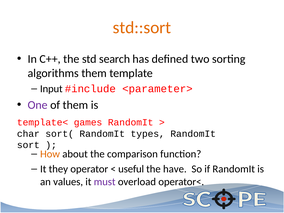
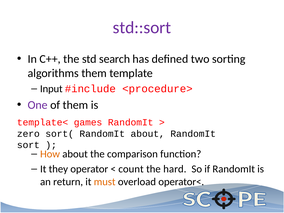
std::sort colour: orange -> purple
<parameter>: <parameter> -> <procedure>
char: char -> zero
RandomIt types: types -> about
useful: useful -> count
have: have -> hard
values: values -> return
must colour: purple -> orange
